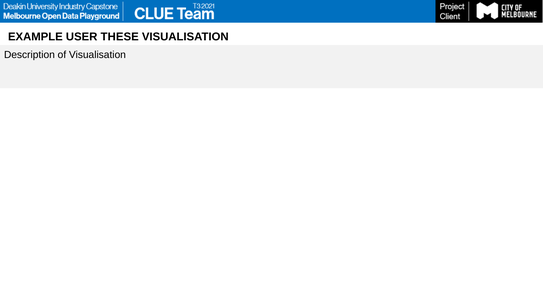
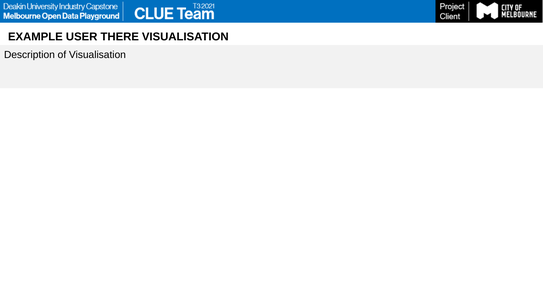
THESE: THESE -> THERE
